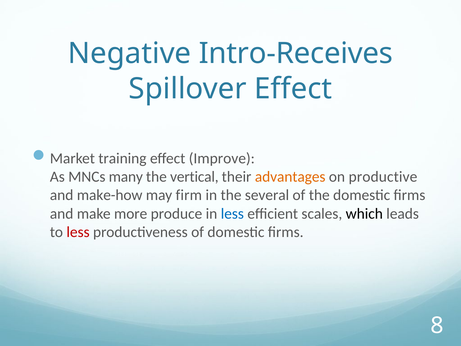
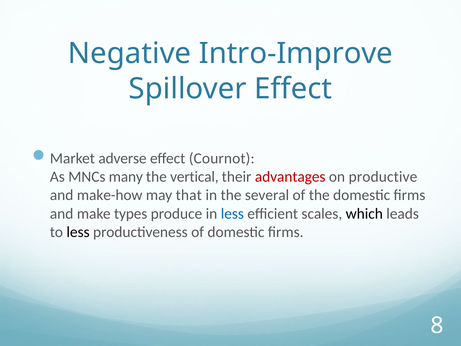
Intro-Receives: Intro-Receives -> Intro-Improve
training: training -> adverse
Improve: Improve -> Cournot
advantages colour: orange -> red
firm: firm -> that
more: more -> types
less at (78, 232) colour: red -> black
